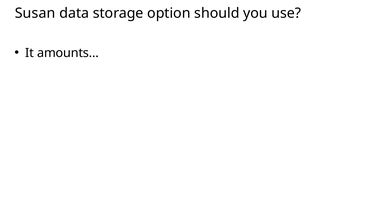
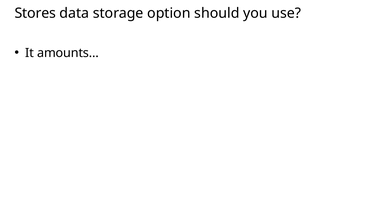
Susan: Susan -> Stores
